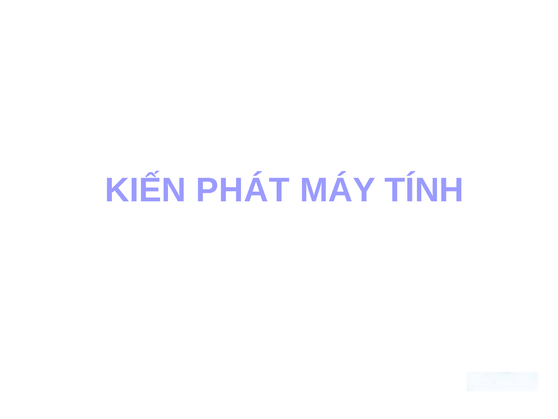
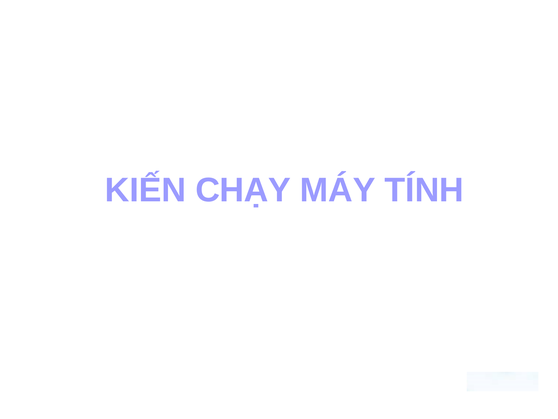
PHÁT: PHÁT -> CHẠY
